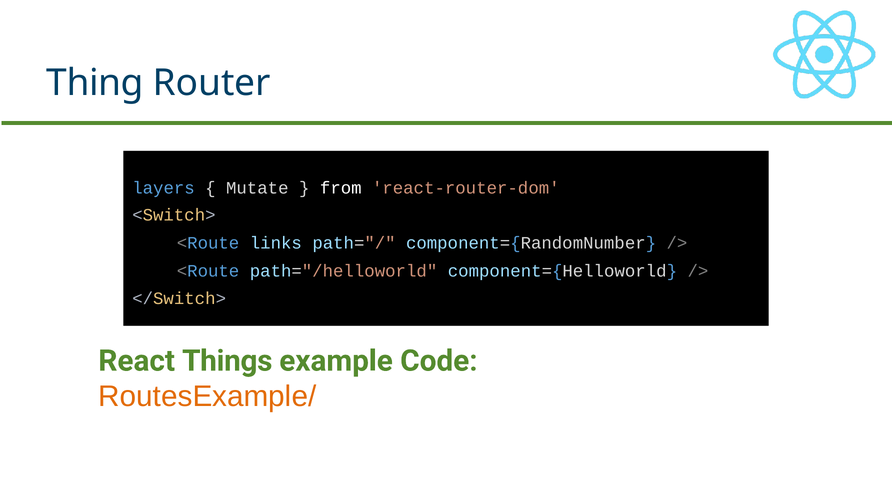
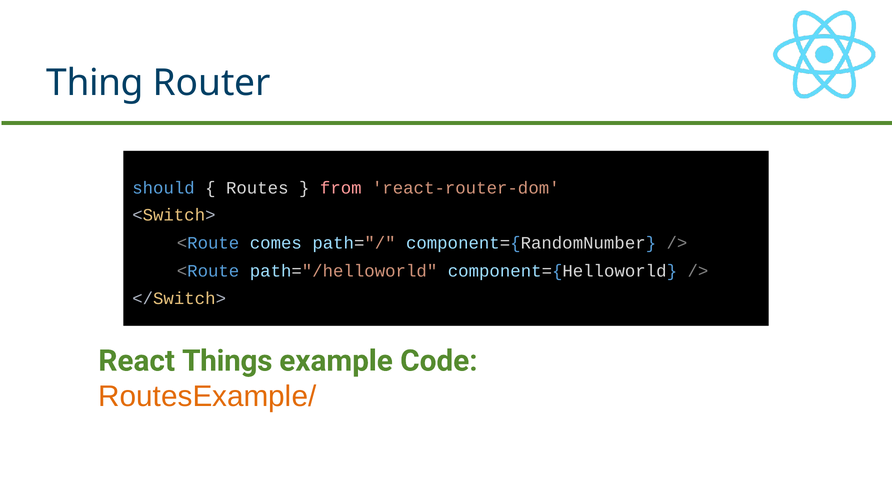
layers: layers -> should
Mutate: Mutate -> Routes
from colour: white -> pink
links: links -> comes
